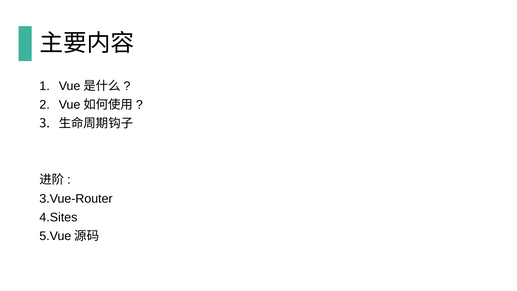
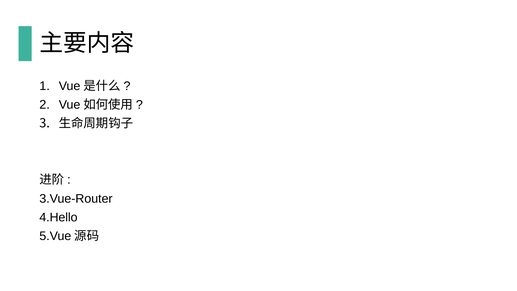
4.Sites: 4.Sites -> 4.Hello
